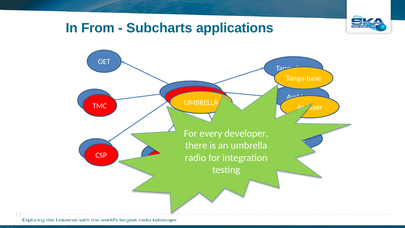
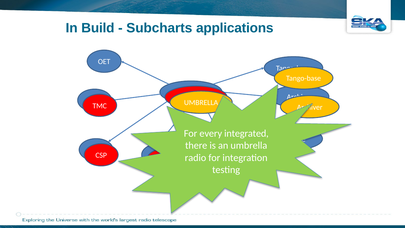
From: From -> Build
developer: developer -> integrated
